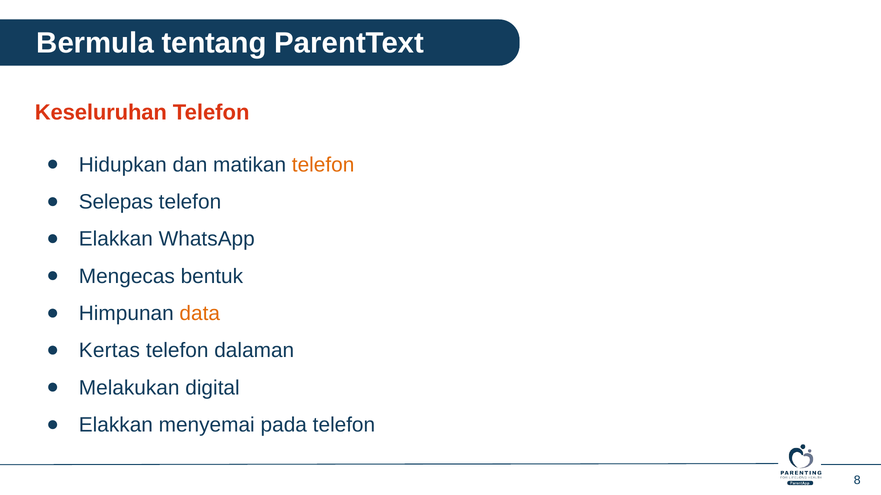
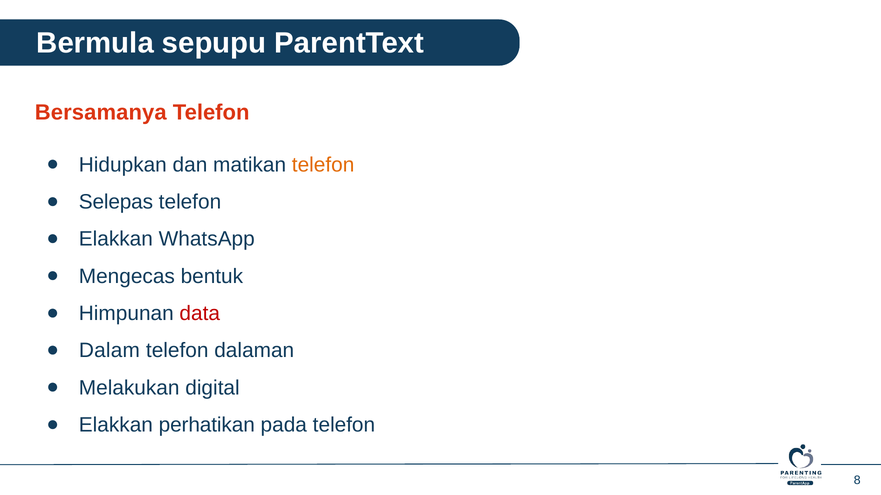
tentang: tentang -> sepupu
Keseluruhan: Keseluruhan -> Bersamanya
data colour: orange -> red
Kertas: Kertas -> Dalam
menyemai: menyemai -> perhatikan
